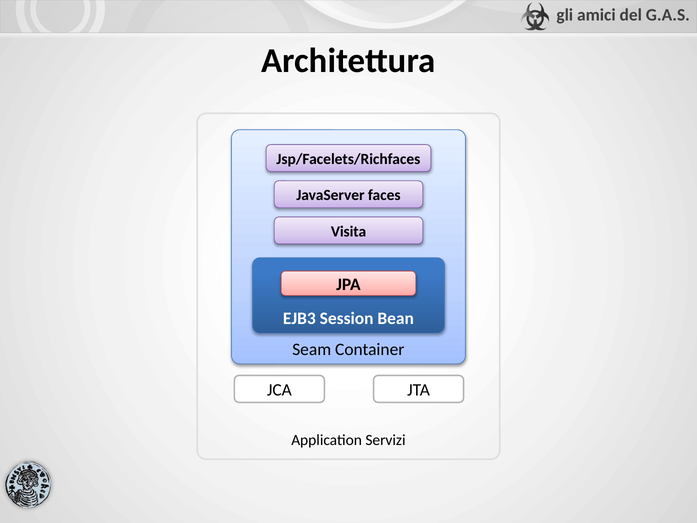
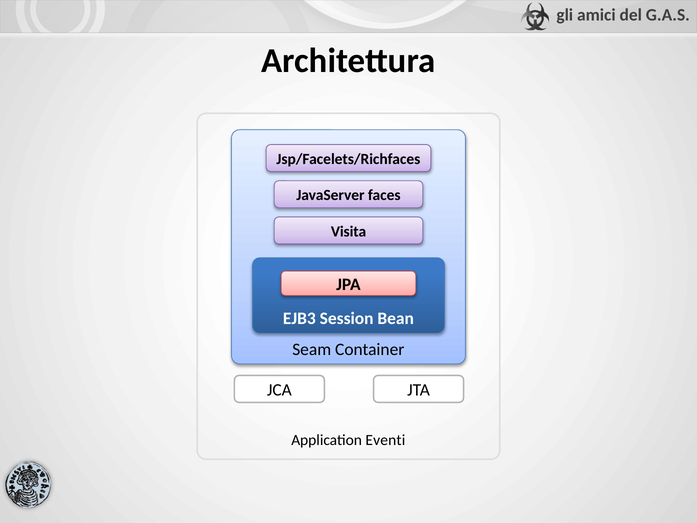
Servizi: Servizi -> Eventi
